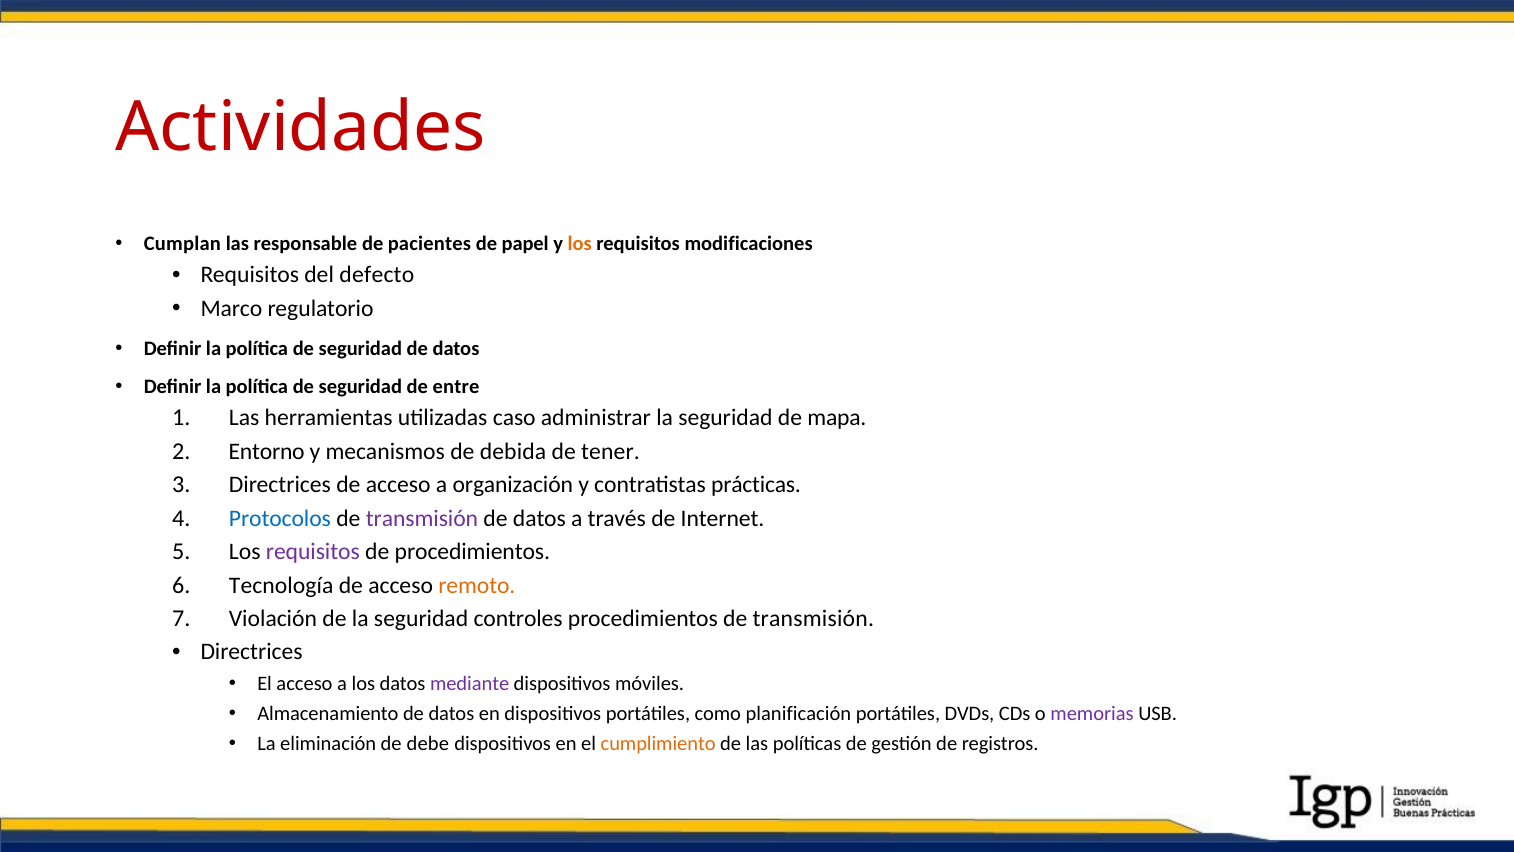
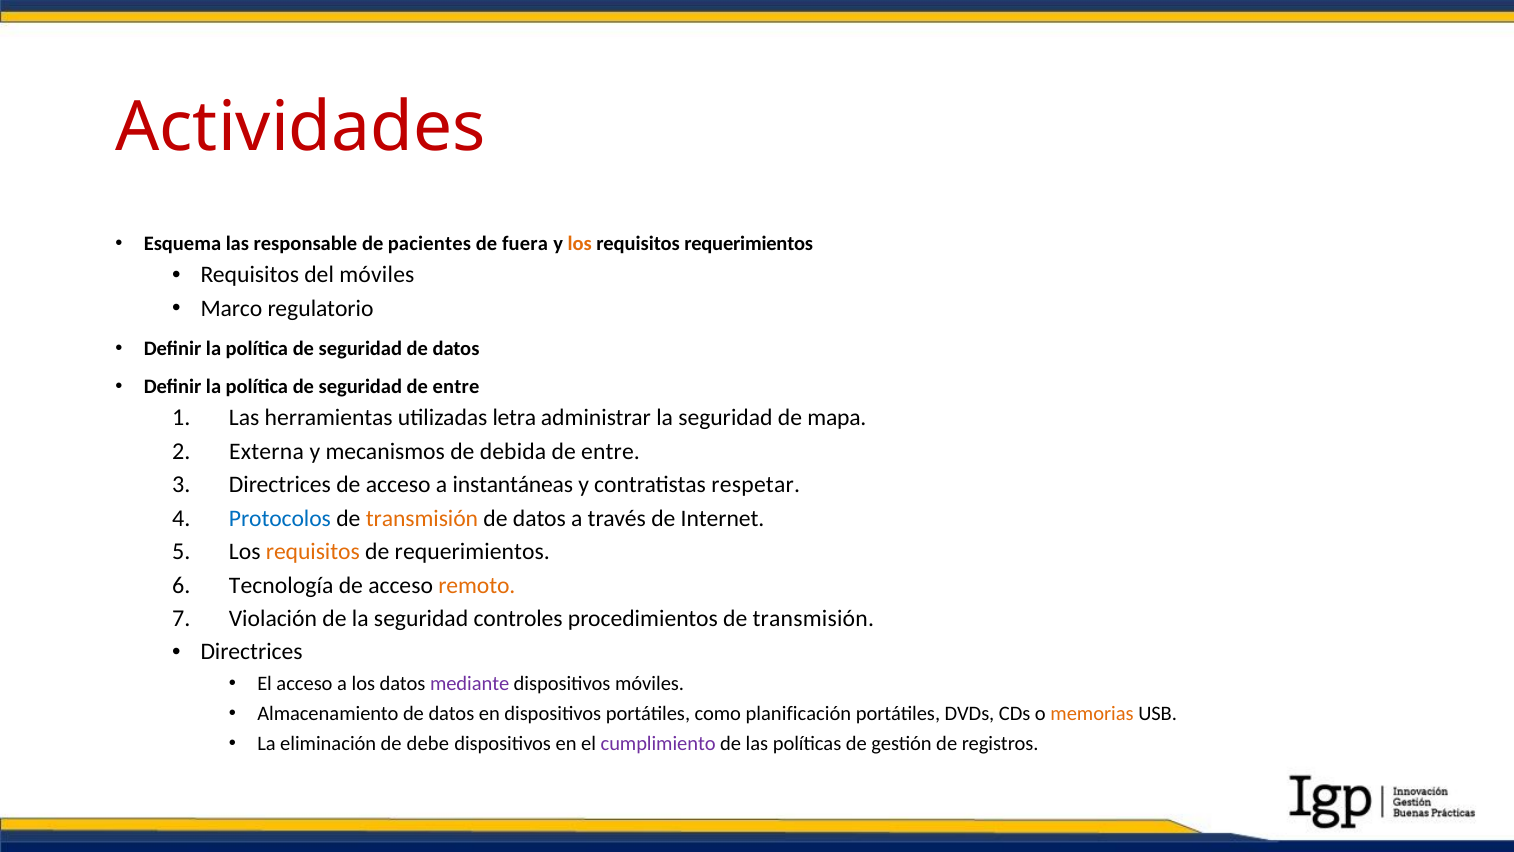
Cumplan: Cumplan -> Esquema
papel: papel -> fuera
requisitos modificaciones: modificaciones -> requerimientos
del defecto: defecto -> móviles
caso: caso -> letra
Entorno: Entorno -> Externa
tener at (611, 451): tener -> entre
organización: organización -> instantáneas
prácticas: prácticas -> respetar
transmisión at (422, 518) colour: purple -> orange
requisitos at (313, 552) colour: purple -> orange
de procedimientos: procedimientos -> requerimientos
memorias colour: purple -> orange
cumplimiento colour: orange -> purple
